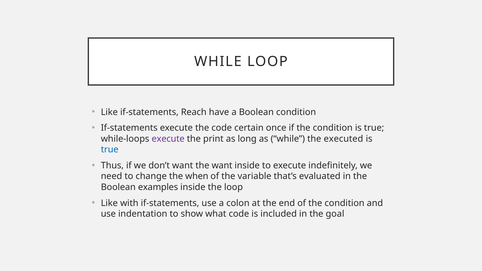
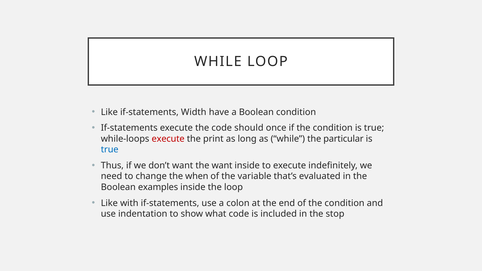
Reach: Reach -> Width
certain: certain -> should
execute at (168, 139) colour: purple -> red
executed: executed -> particular
goal: goal -> stop
